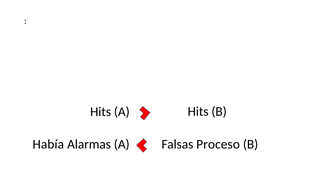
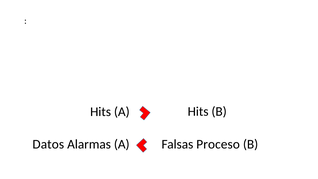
Había: Había -> Datos
